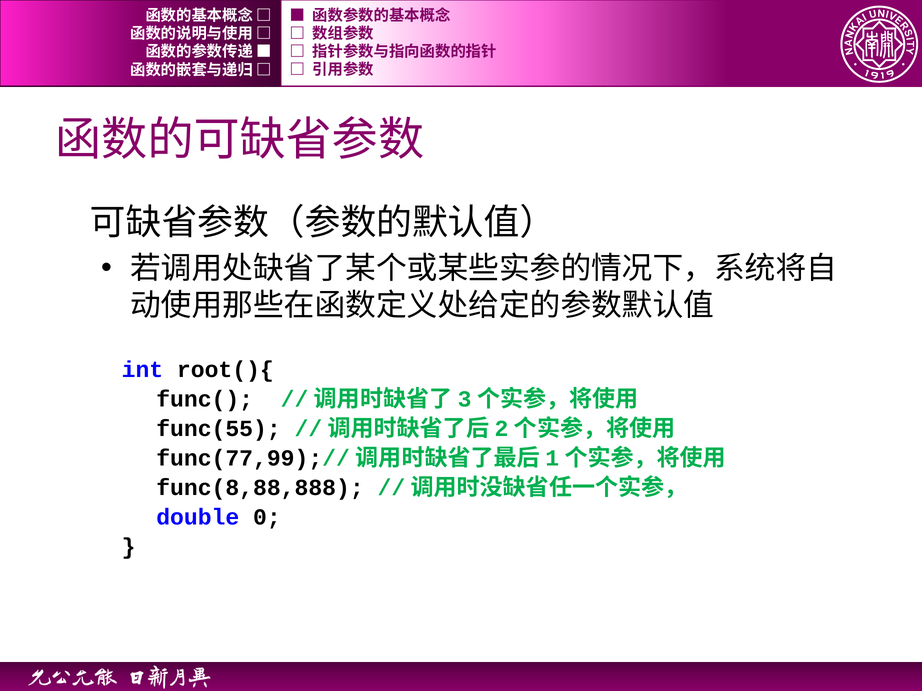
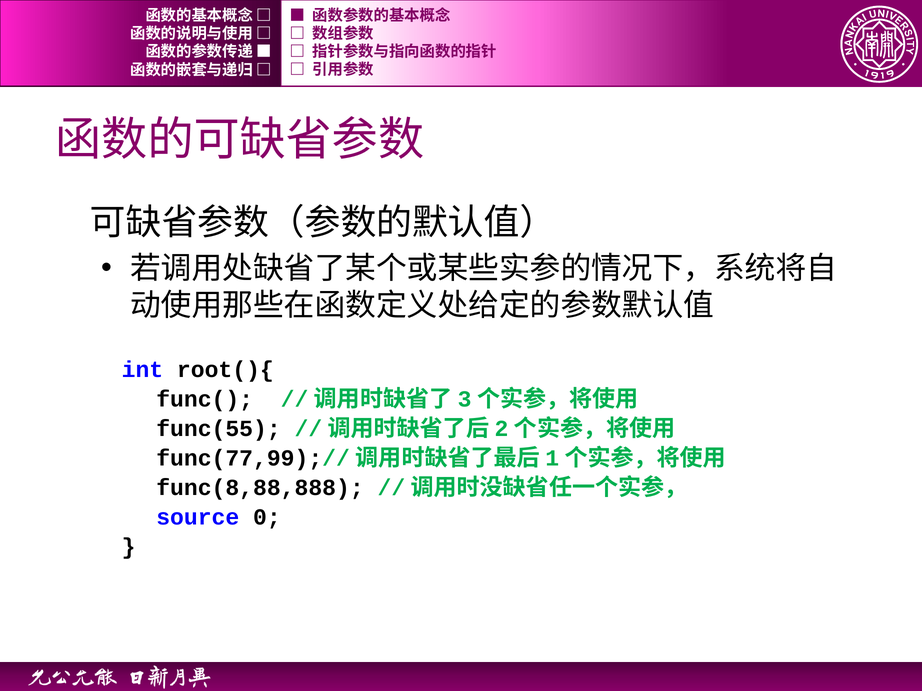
double: double -> source
